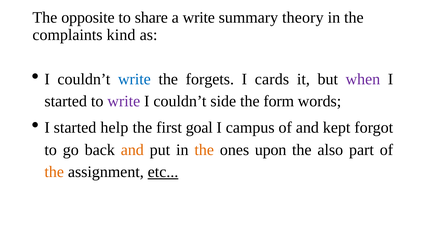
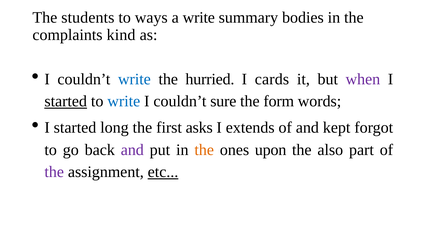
opposite: opposite -> students
share: share -> ways
theory: theory -> bodies
forgets: forgets -> hurried
started at (66, 101) underline: none -> present
write at (124, 101) colour: purple -> blue
side: side -> sure
help: help -> long
goal: goal -> asks
campus: campus -> extends
and at (132, 150) colour: orange -> purple
the at (54, 172) colour: orange -> purple
